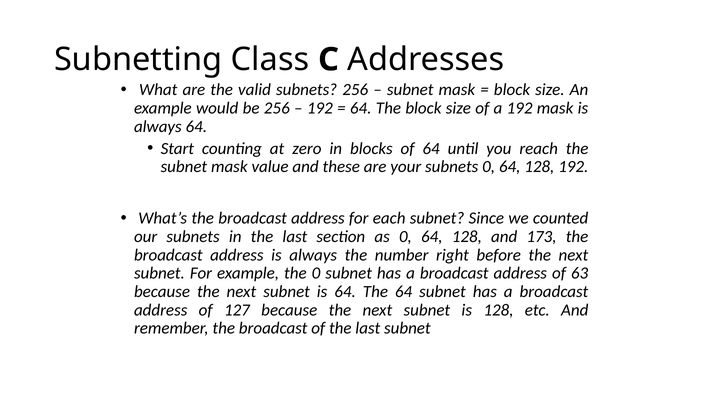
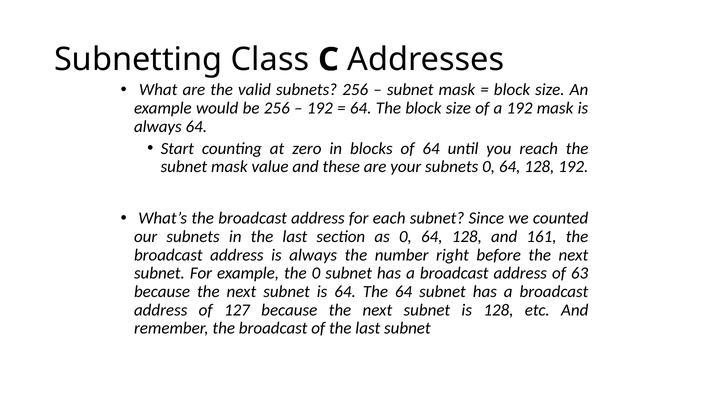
173: 173 -> 161
